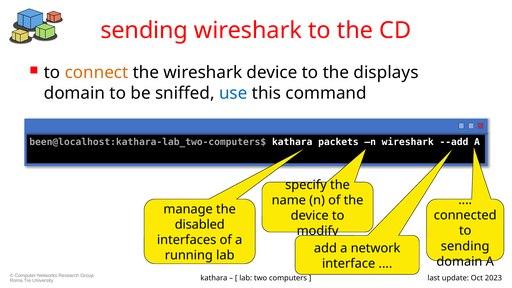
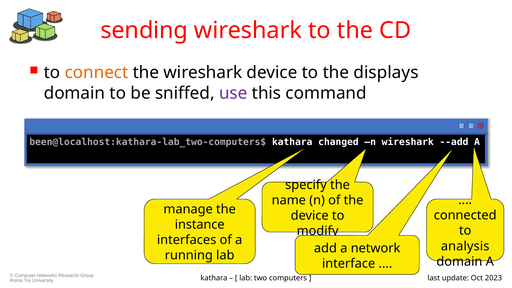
use colour: blue -> purple
packets: packets -> changed
disabled: disabled -> instance
sending at (465, 246): sending -> analysis
